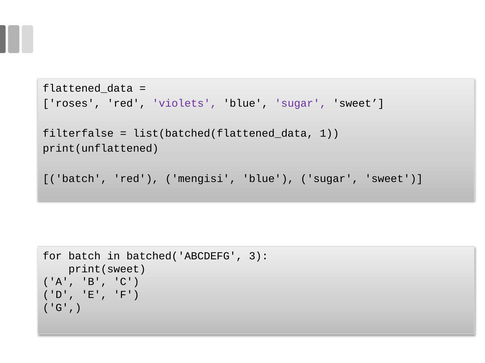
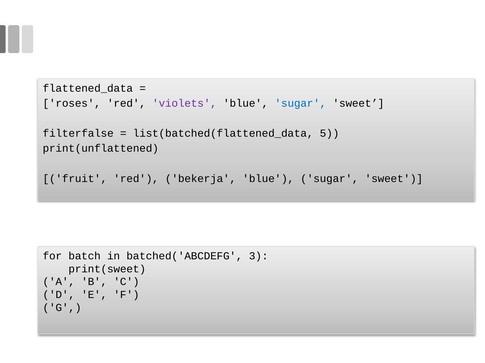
sugar at (300, 103) colour: purple -> blue
1: 1 -> 5
batch at (75, 179): batch -> fruit
mengisi: mengisi -> bekerja
